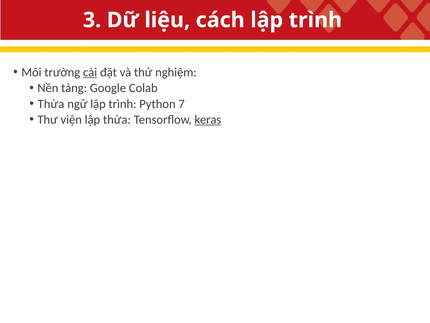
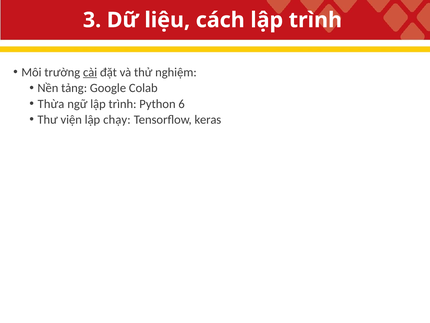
7: 7 -> 6
lập thừa: thừa -> chạy
keras underline: present -> none
